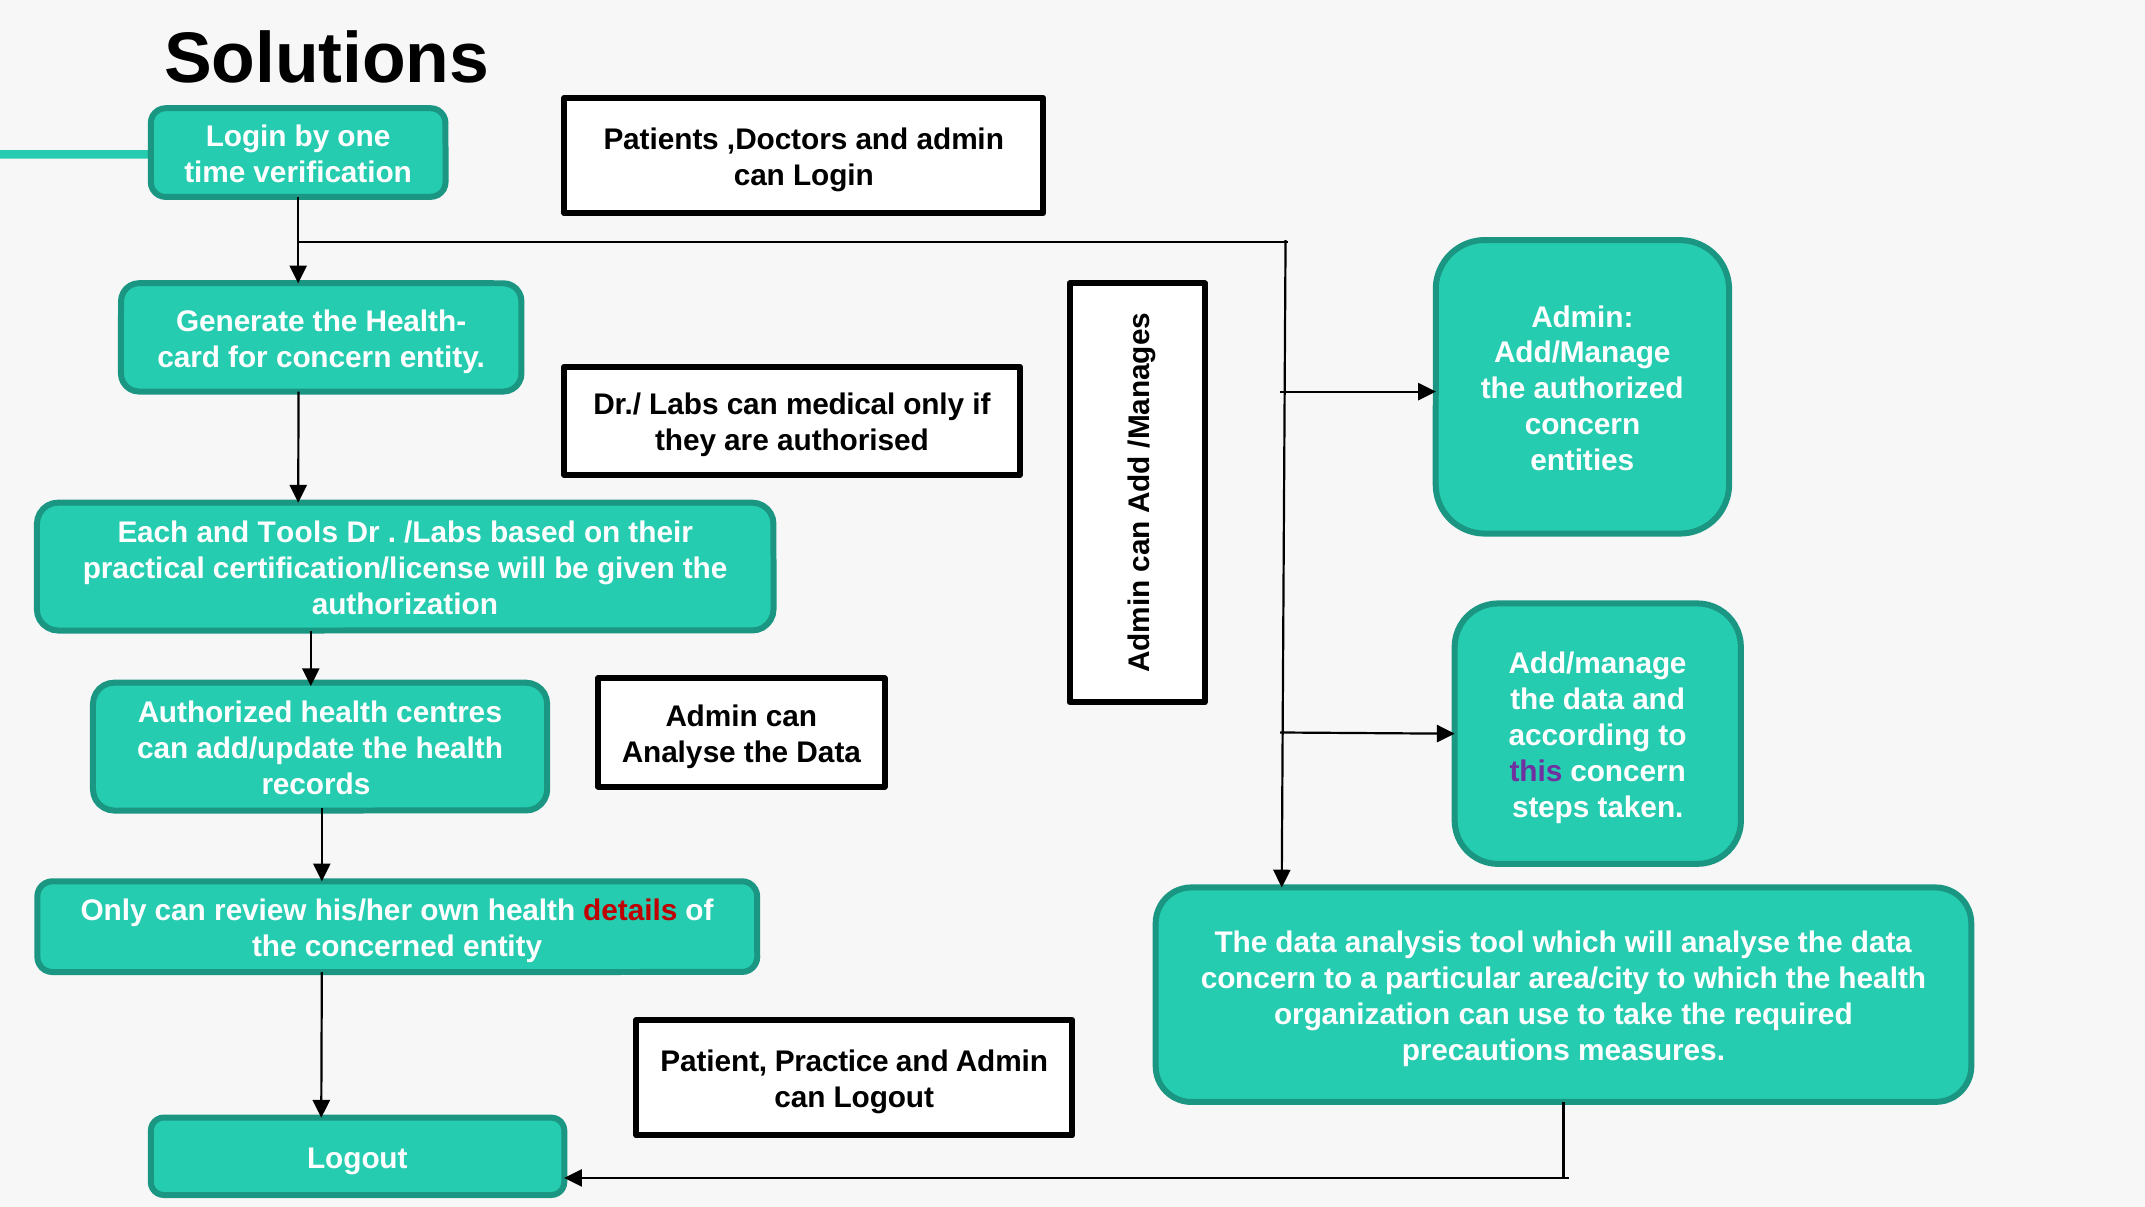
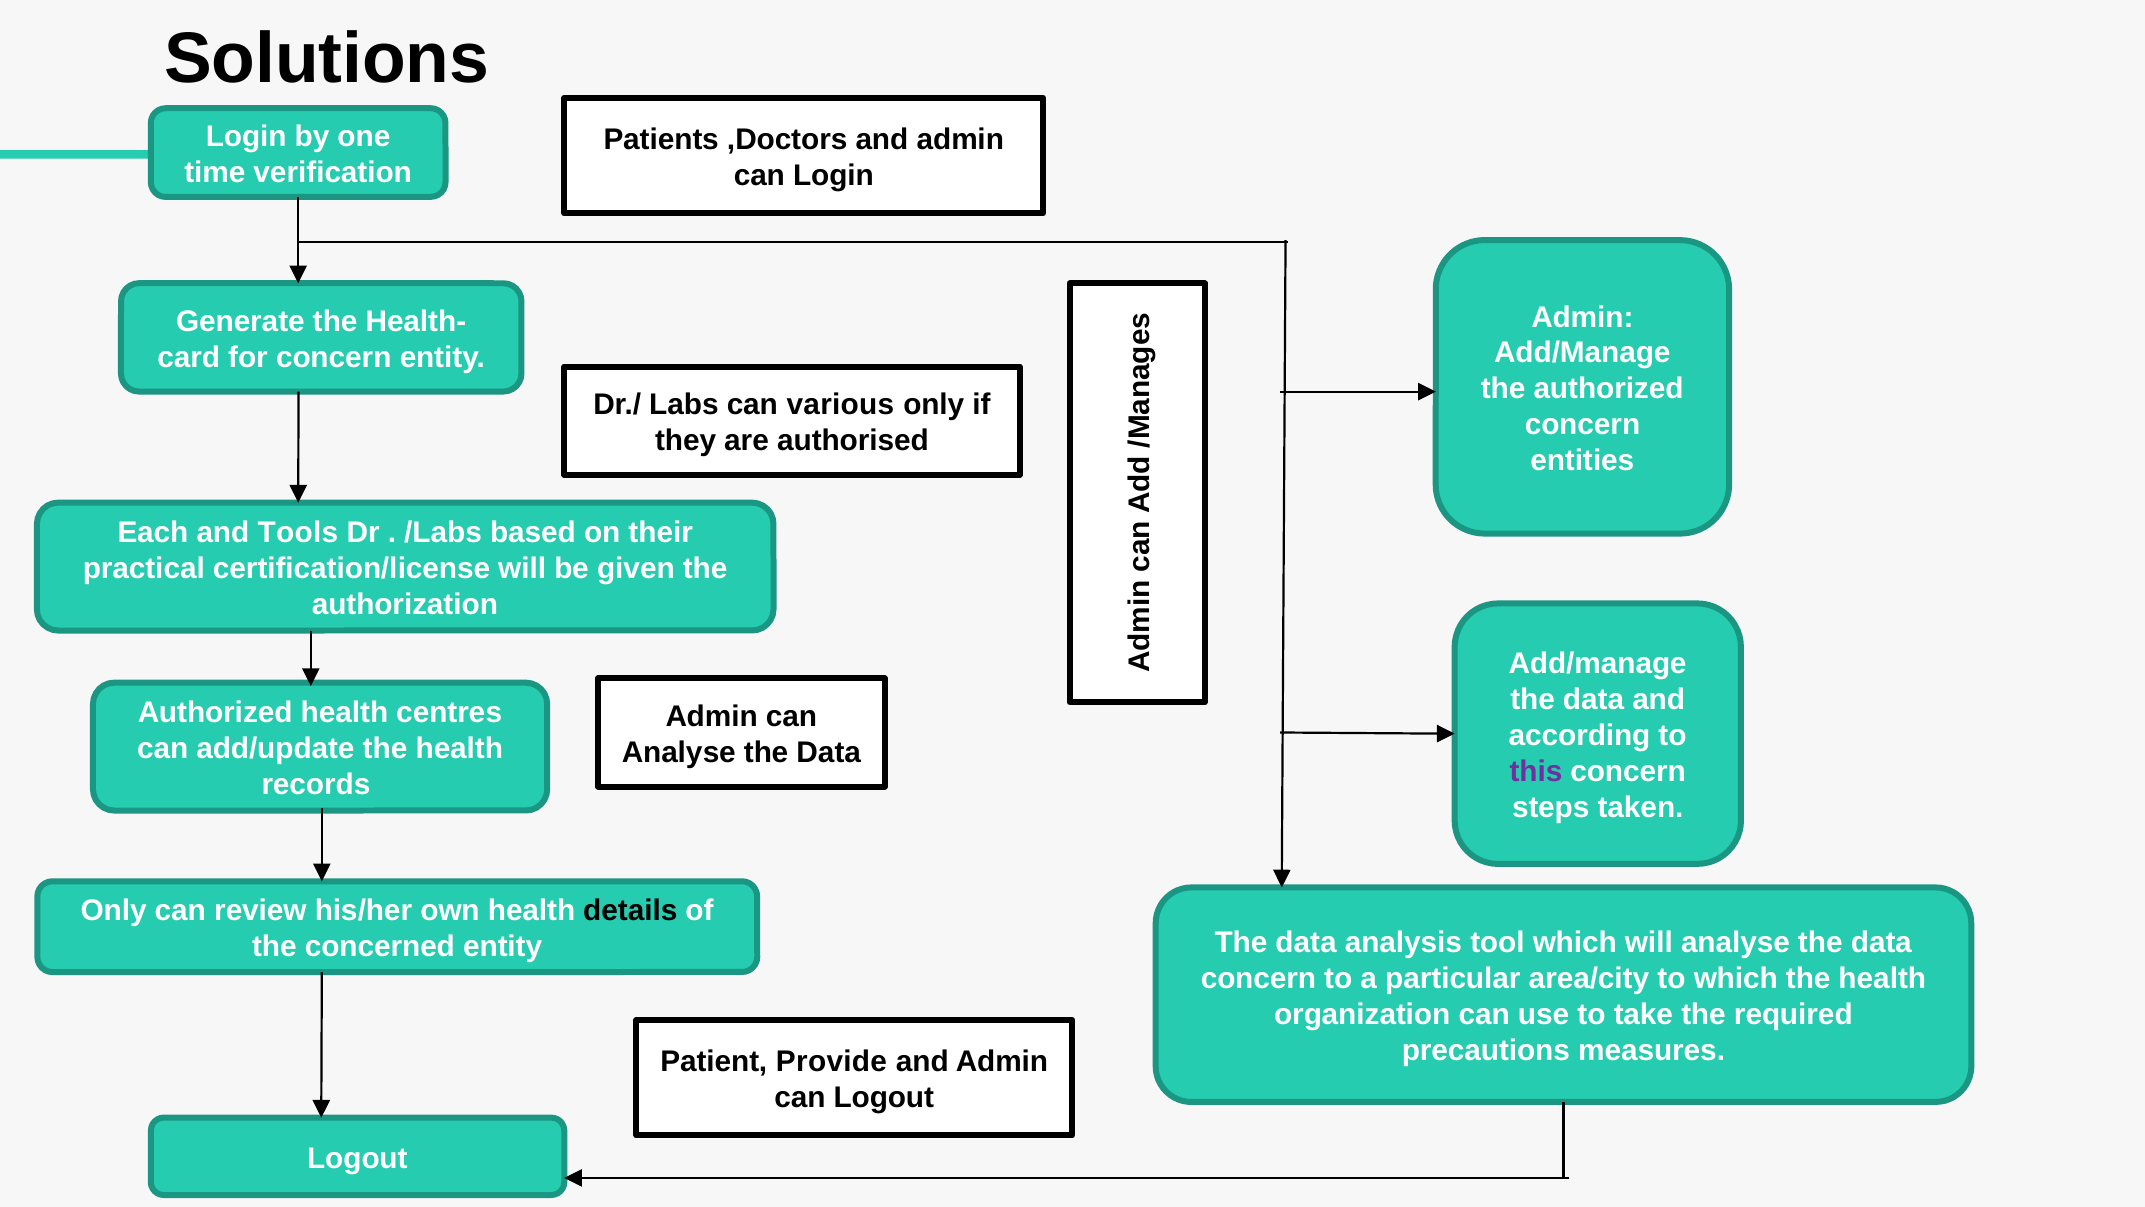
medical: medical -> various
details colour: red -> black
Practice: Practice -> Provide
